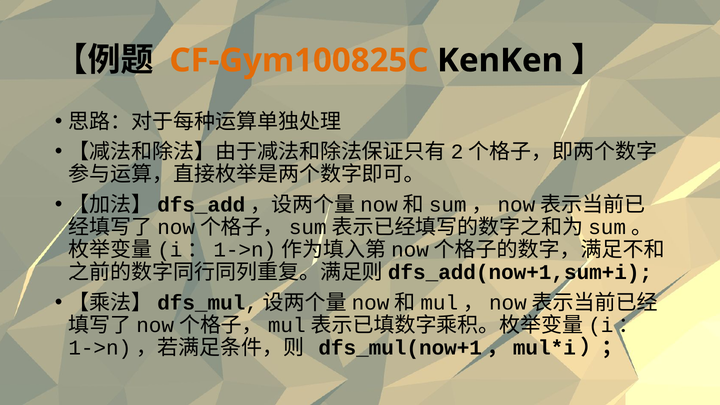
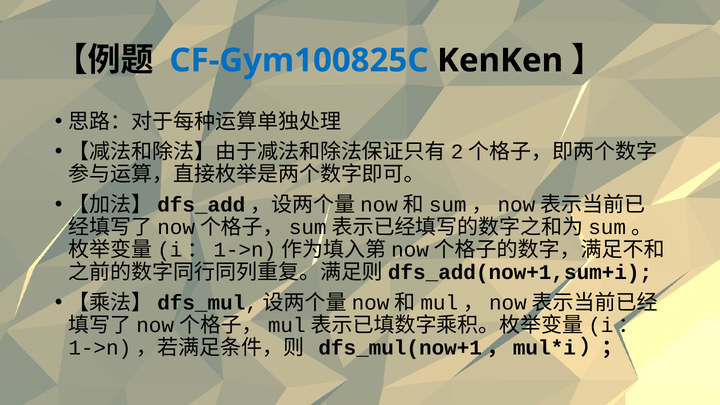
CF-Gym100825C colour: orange -> blue
